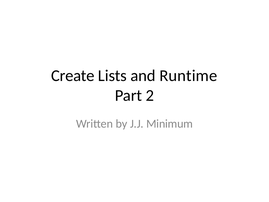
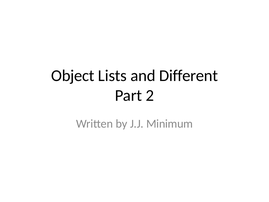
Create: Create -> Object
Runtime: Runtime -> Different
